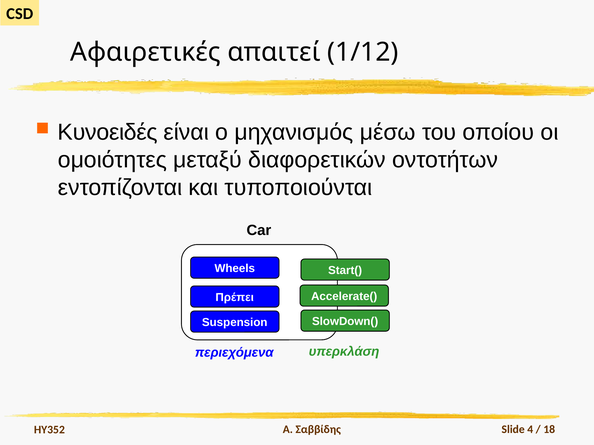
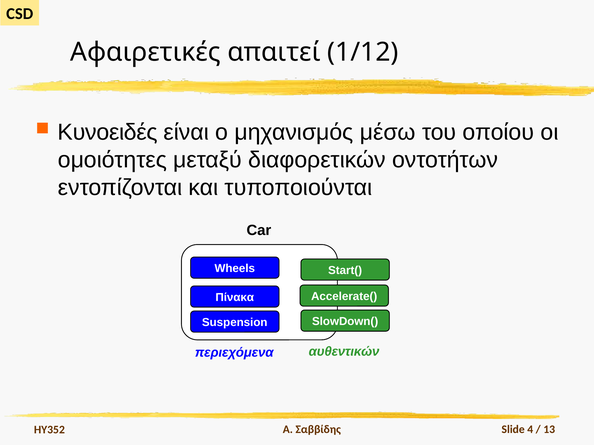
Πρέπει: Πρέπει -> Πίνακα
υπερκλάση: υπερκλάση -> αυθεντικών
18: 18 -> 13
